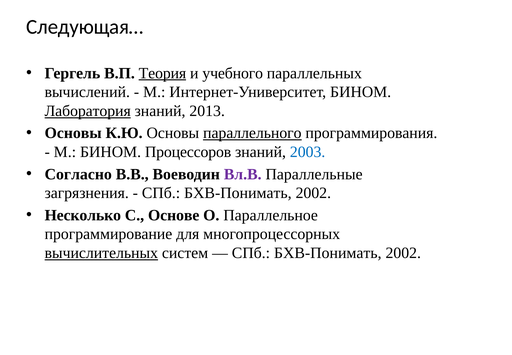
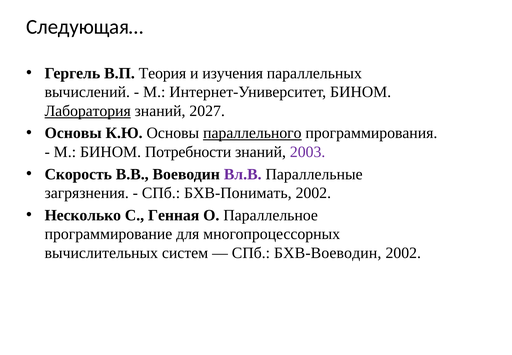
Теория underline: present -> none
учебного: учебного -> изучения
2013: 2013 -> 2027
Процессоров: Процессоров -> Потребности
2003 colour: blue -> purple
Согласно: Согласно -> Скорость
Основе: Основе -> Генная
вычислительных underline: present -> none
БХВ-Понимать at (328, 253): БХВ-Понимать -> БХВ-Воеводин
